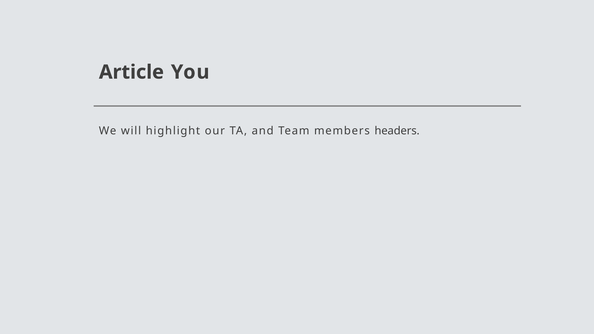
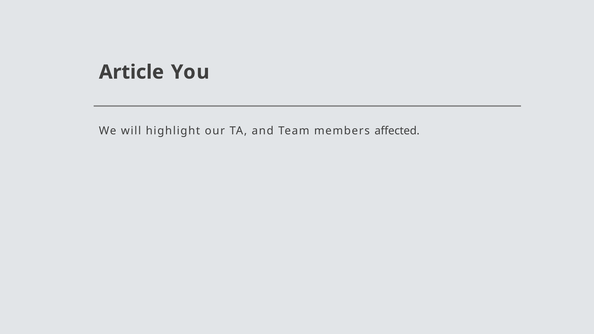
headers: headers -> affected
